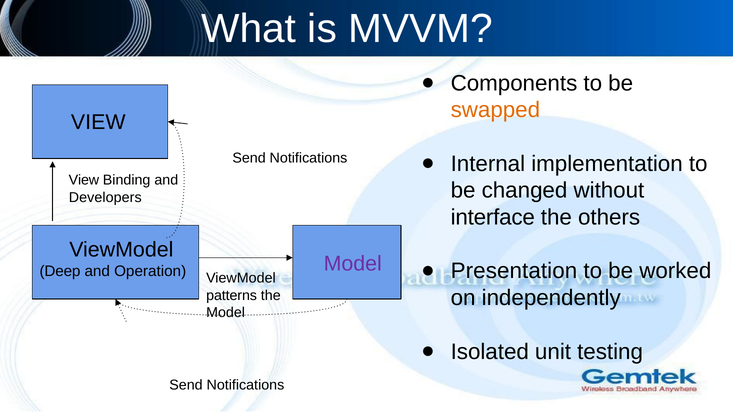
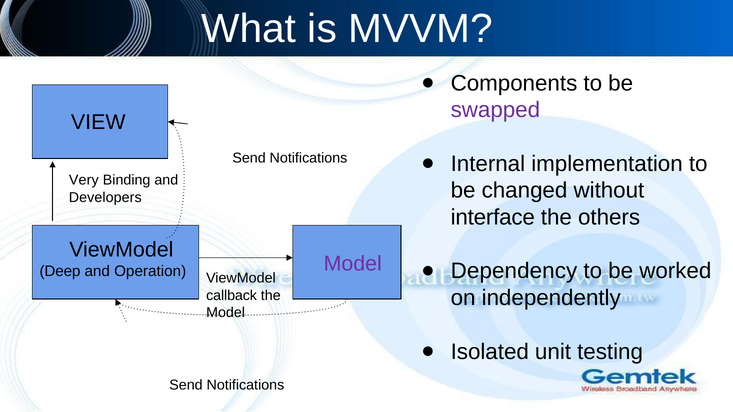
swapped colour: orange -> purple
View at (84, 180): View -> Very
Presentation: Presentation -> Dependency
patterns: patterns -> callback
